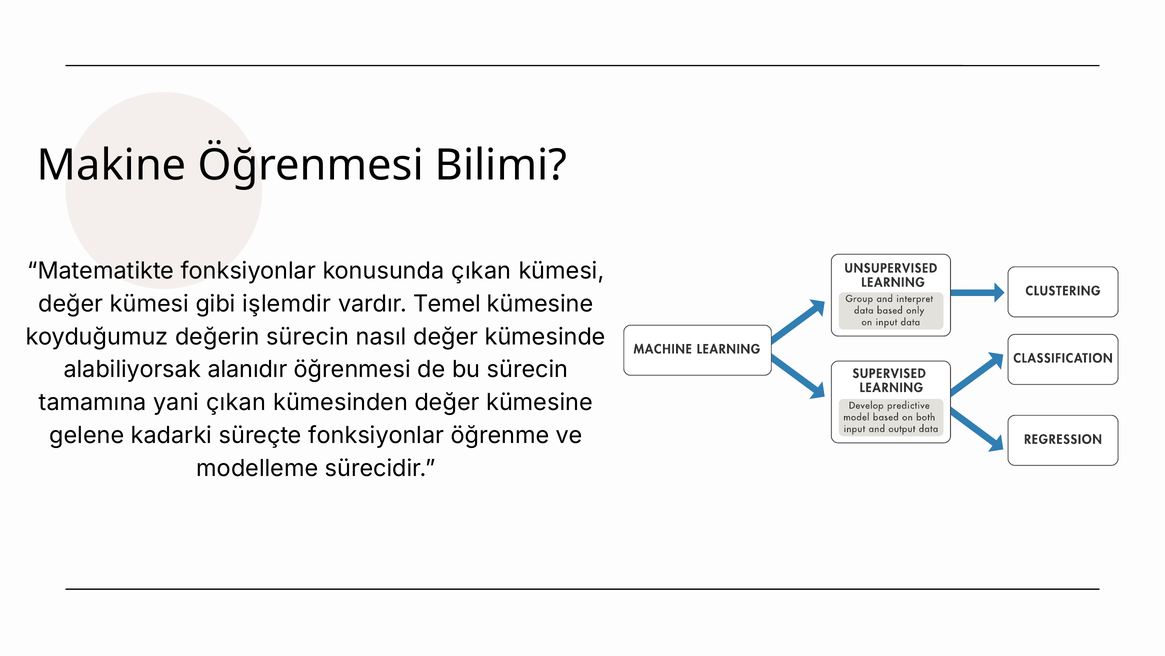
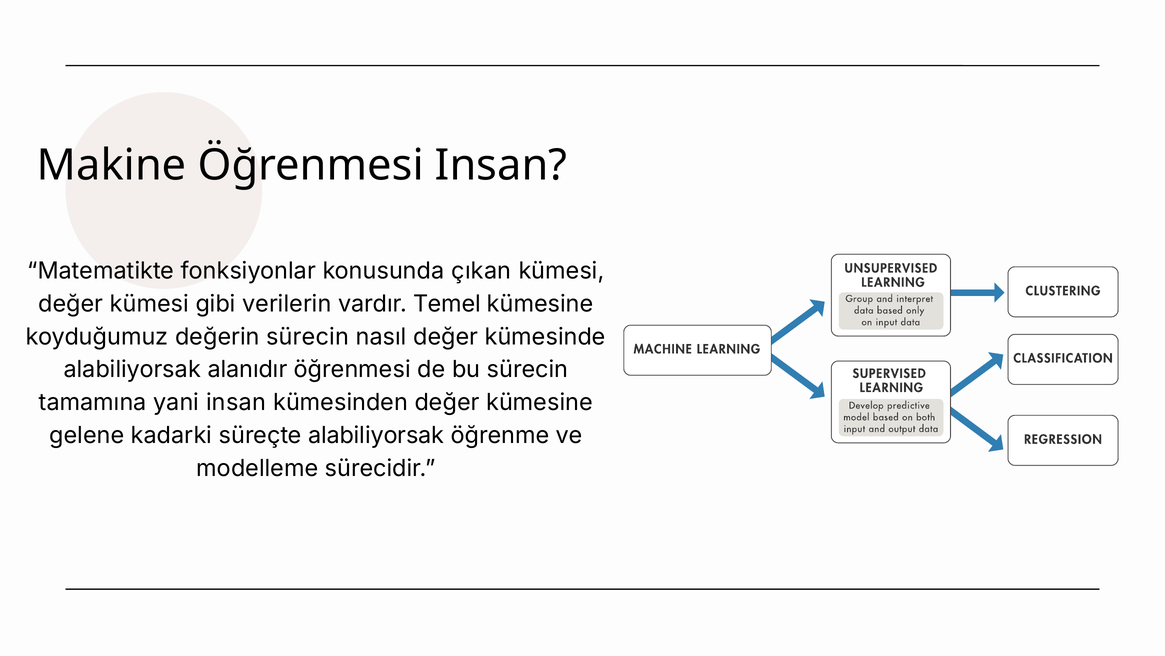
Öğrenmesi Bilimi: Bilimi -> Insan
işlemdir: işlemdir -> verilerin
yani çıkan: çıkan -> insan
süreçte fonksiyonlar: fonksiyonlar -> alabiliyorsak
